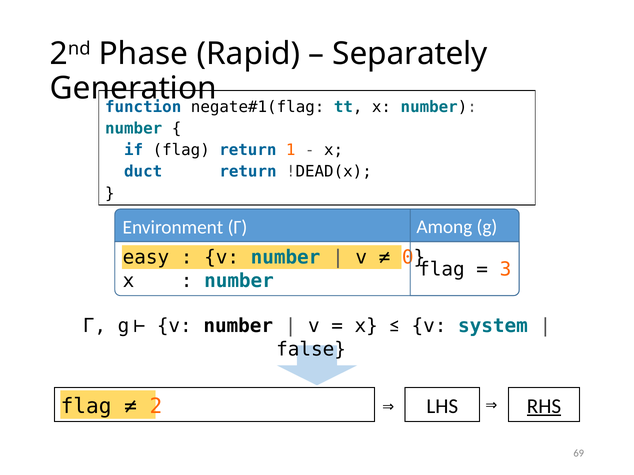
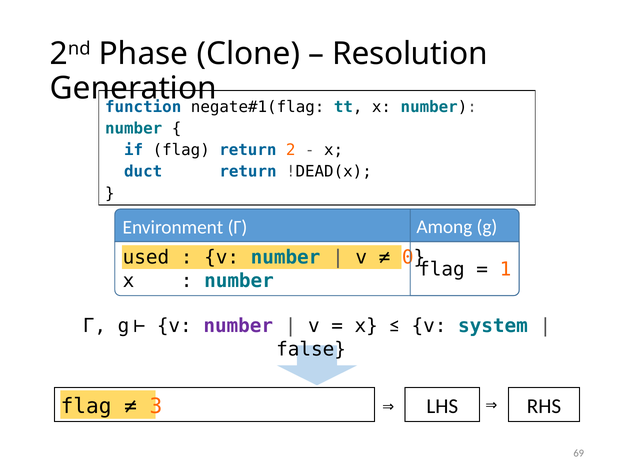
Rapid: Rapid -> Clone
Separately: Separately -> Resolution
1: 1 -> 2
easy: easy -> used
3: 3 -> 1
number at (238, 326) colour: black -> purple
2: 2 -> 3
RHS underline: present -> none
